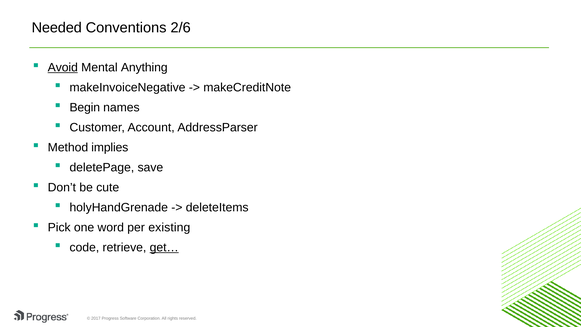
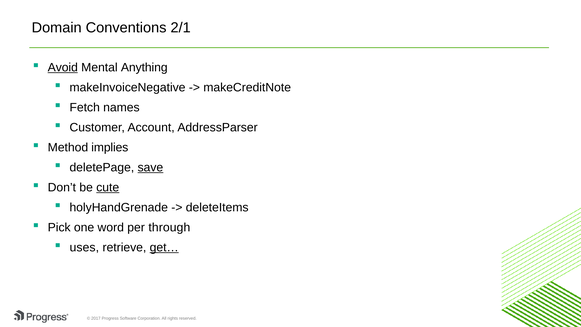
Needed: Needed -> Domain
2/6: 2/6 -> 2/1
Begin: Begin -> Fetch
save underline: none -> present
cute underline: none -> present
existing: existing -> through
code: code -> uses
